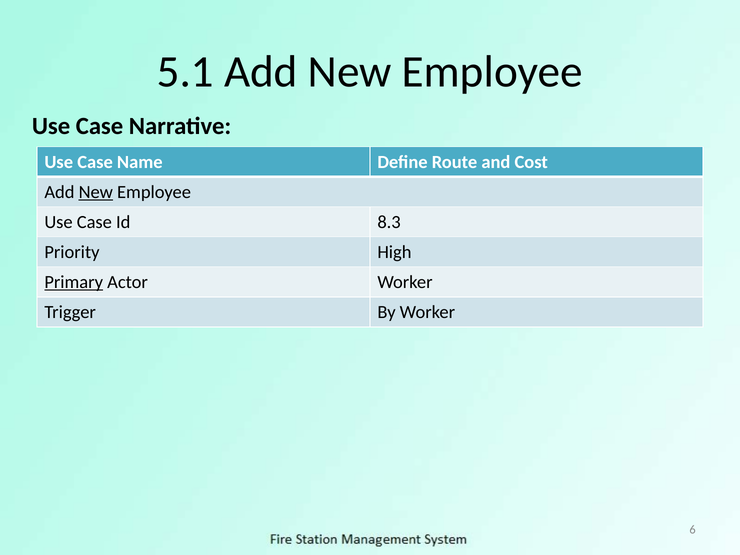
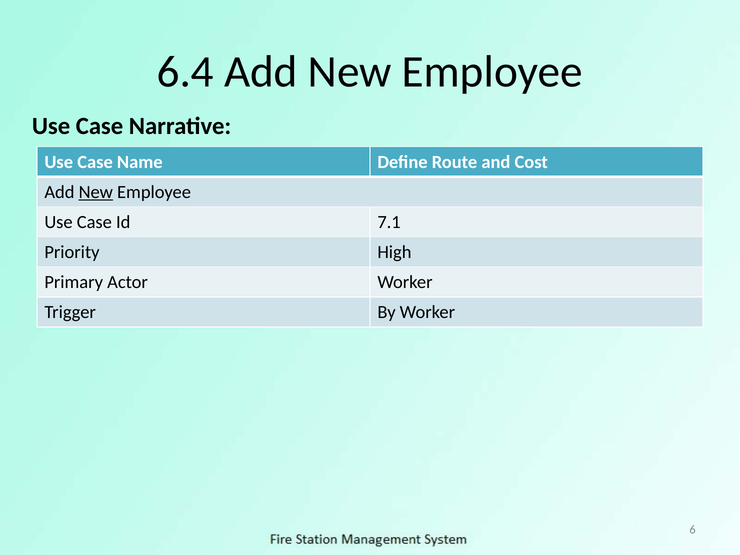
5.1: 5.1 -> 6.4
8.3: 8.3 -> 7.1
Primary underline: present -> none
